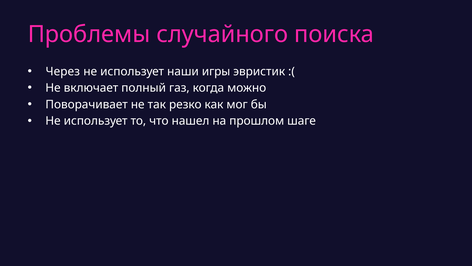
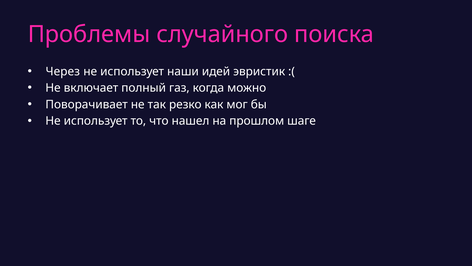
игры: игры -> идей
